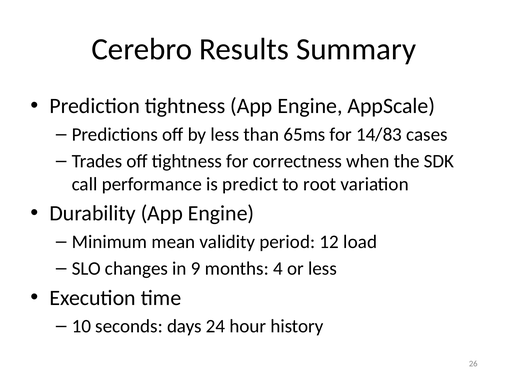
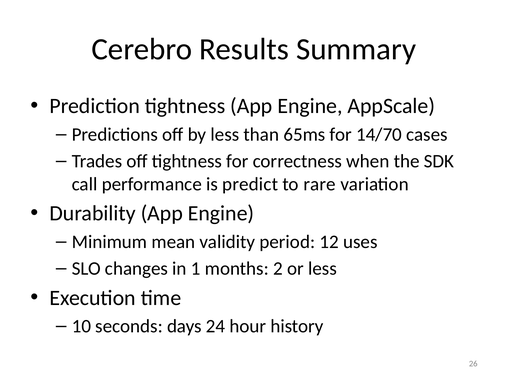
14/83: 14/83 -> 14/70
root: root -> rare
load: load -> uses
9: 9 -> 1
4: 4 -> 2
